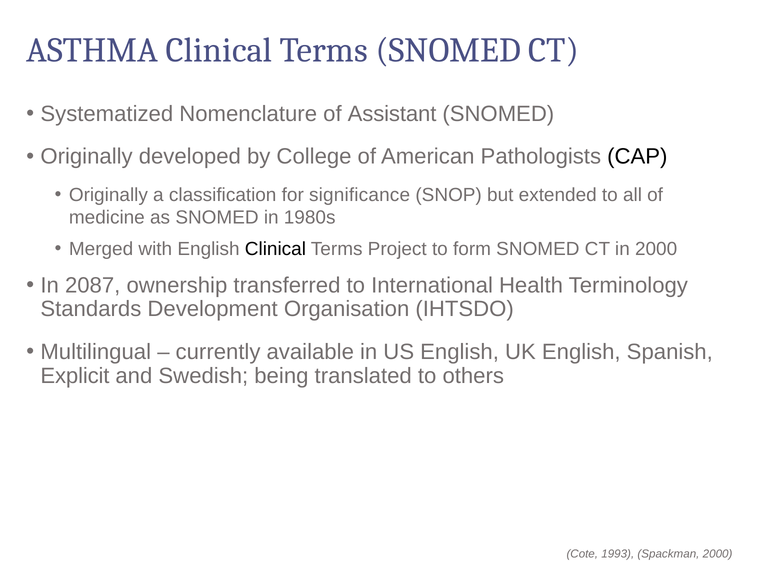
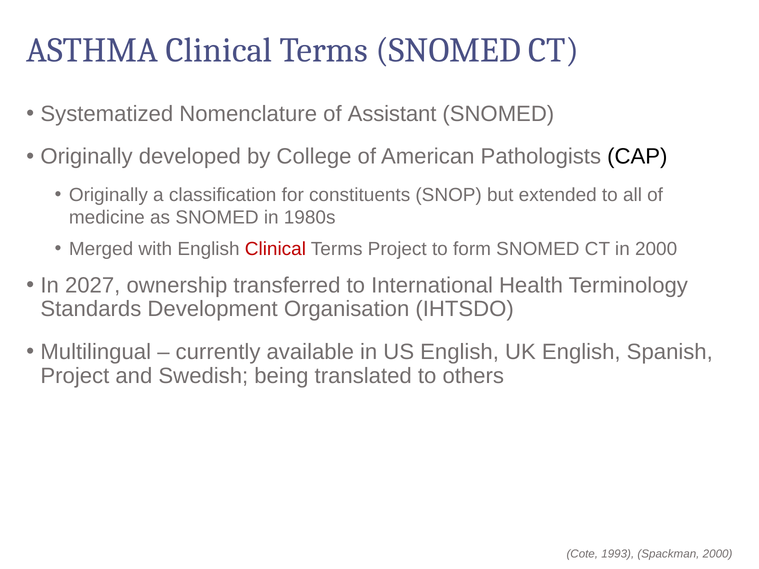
significance: significance -> constituents
Clinical at (275, 249) colour: black -> red
2087: 2087 -> 2027
Explicit at (75, 376): Explicit -> Project
